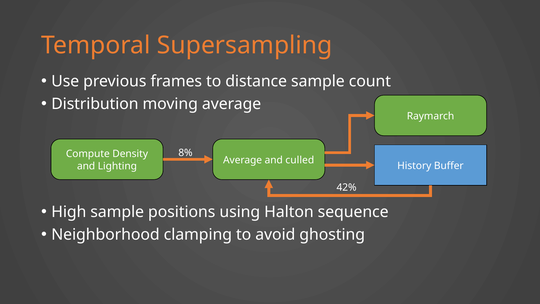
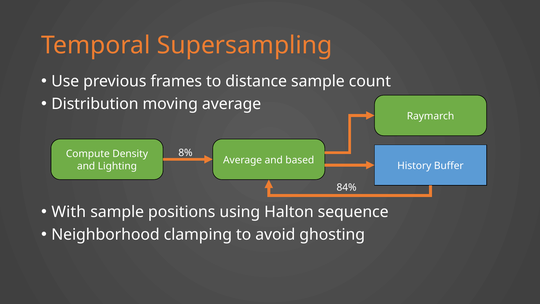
culled: culled -> based
42%: 42% -> 84%
High: High -> With
